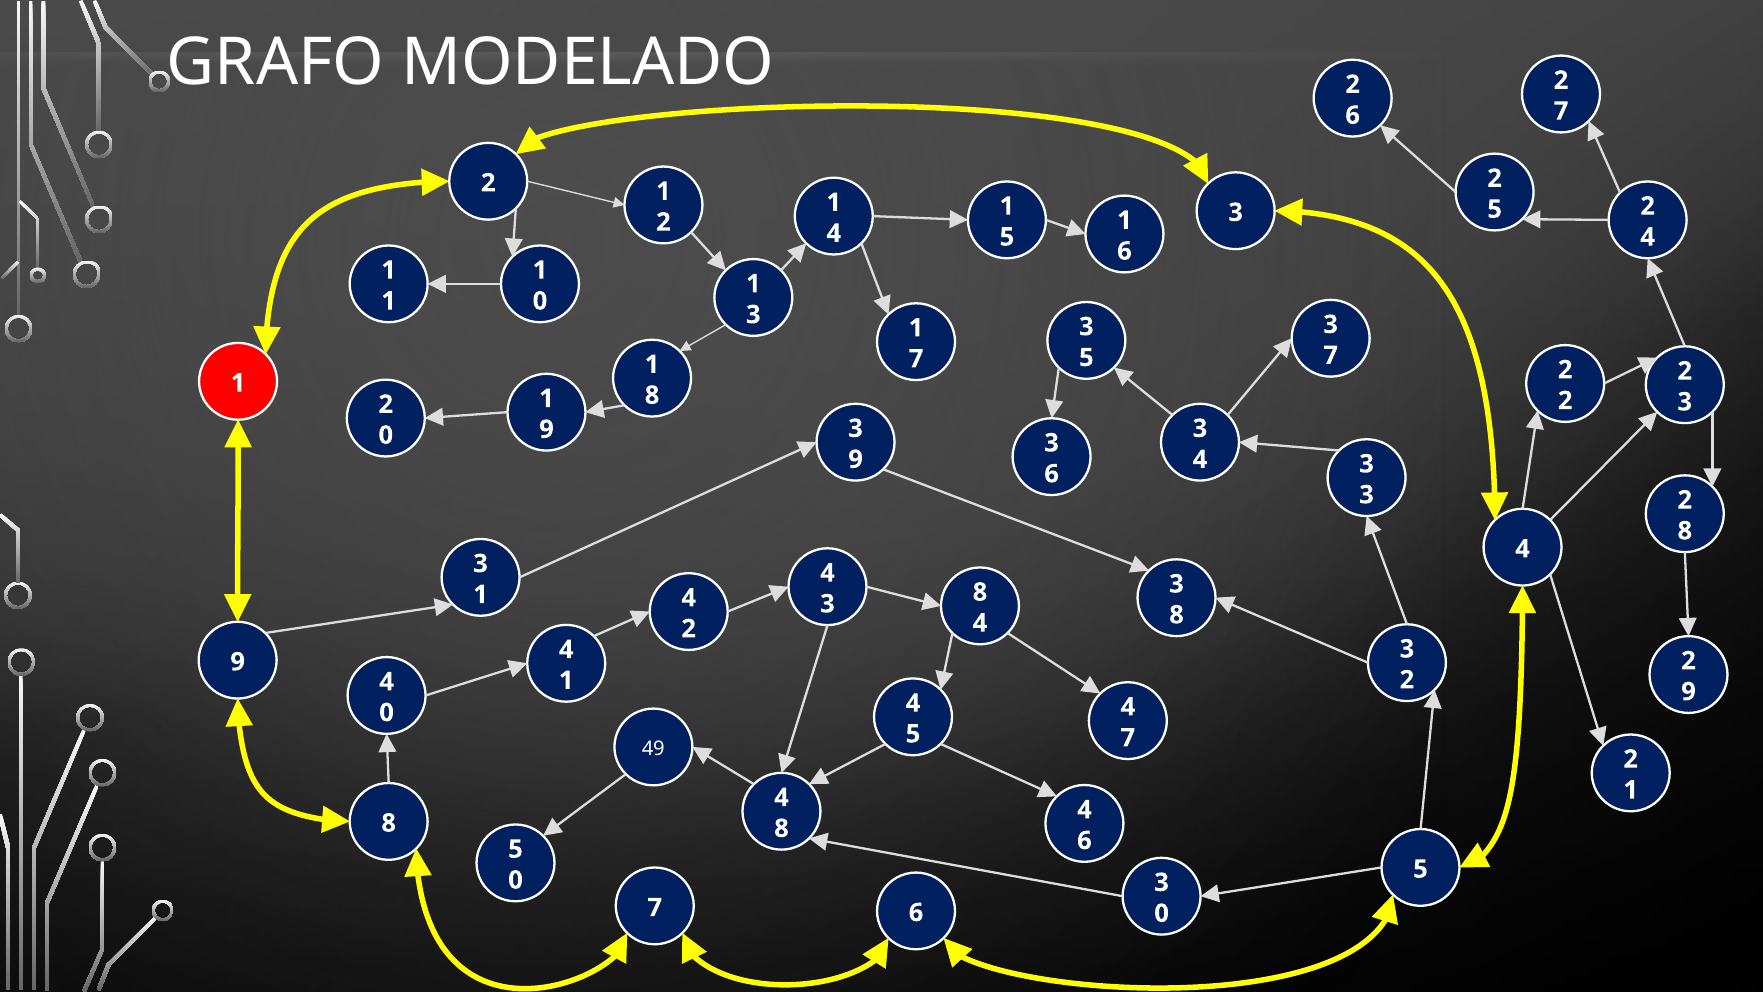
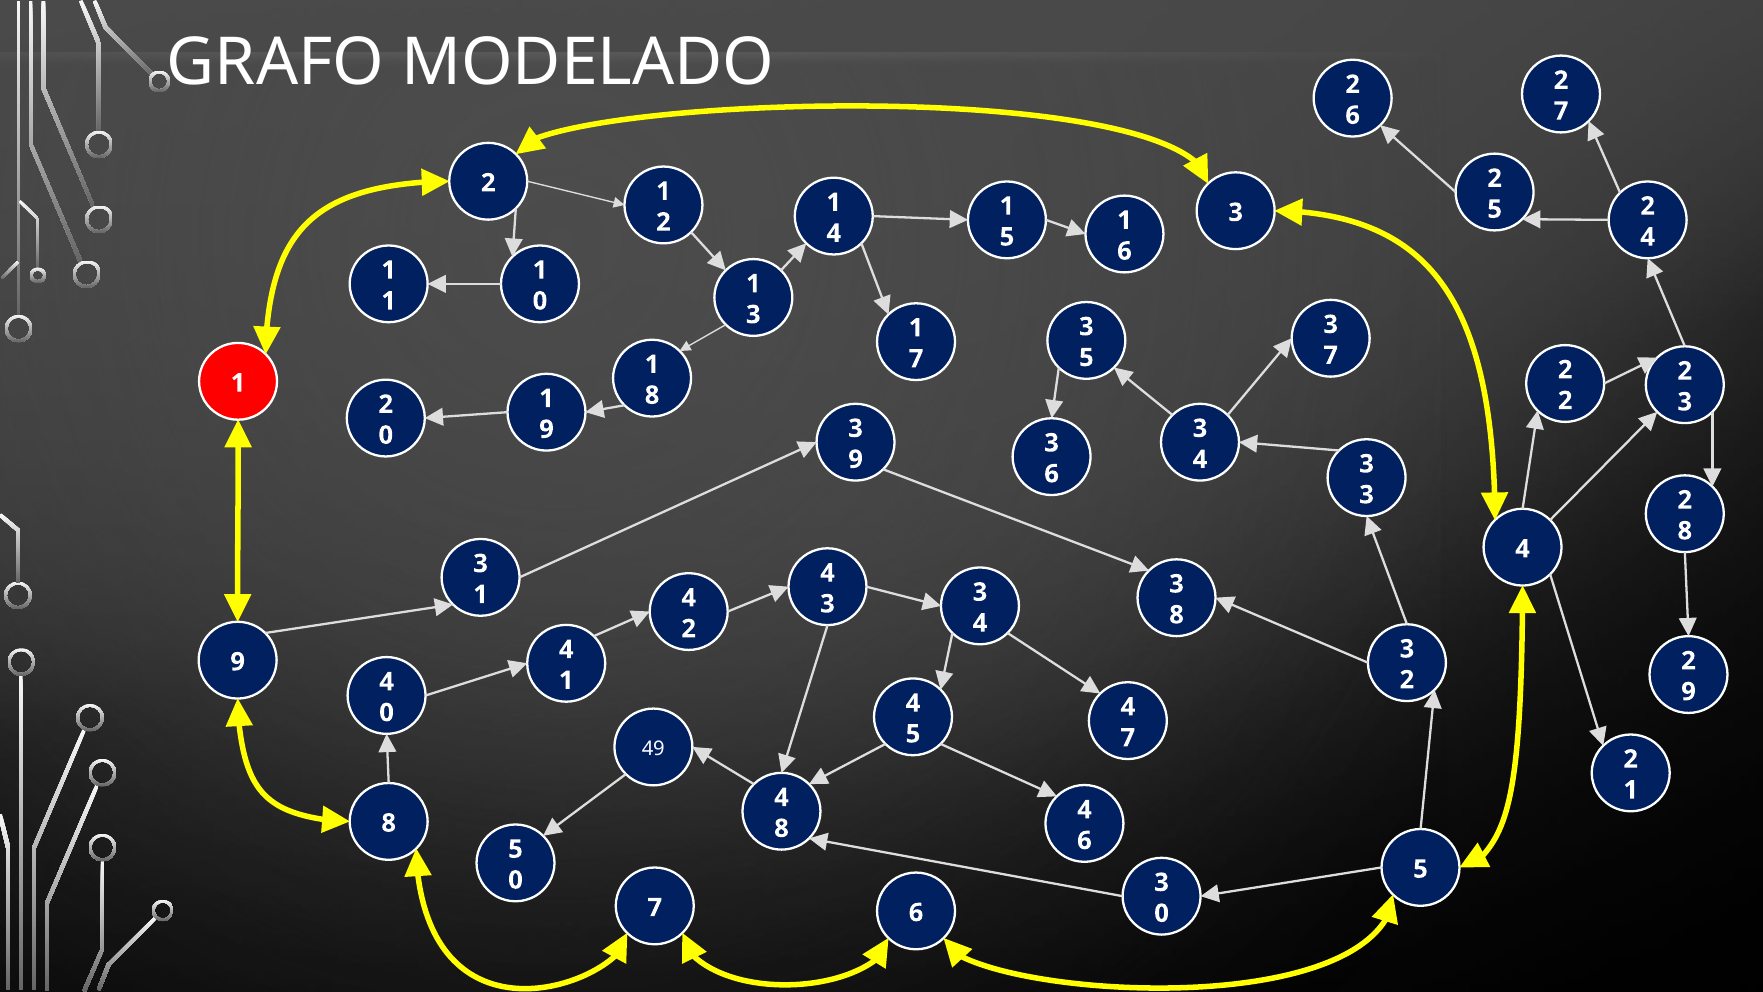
8 at (980, 592): 8 -> 3
